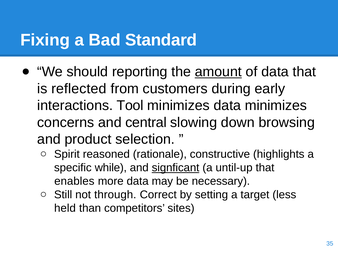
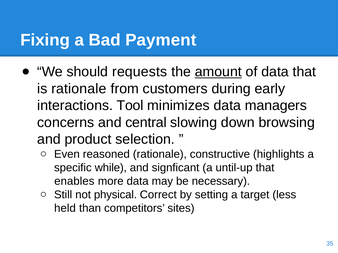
Standard: Standard -> Payment
reporting: reporting -> requests
is reflected: reflected -> rationale
data minimizes: minimizes -> managers
Spirit: Spirit -> Even
signficant underline: present -> none
through: through -> physical
